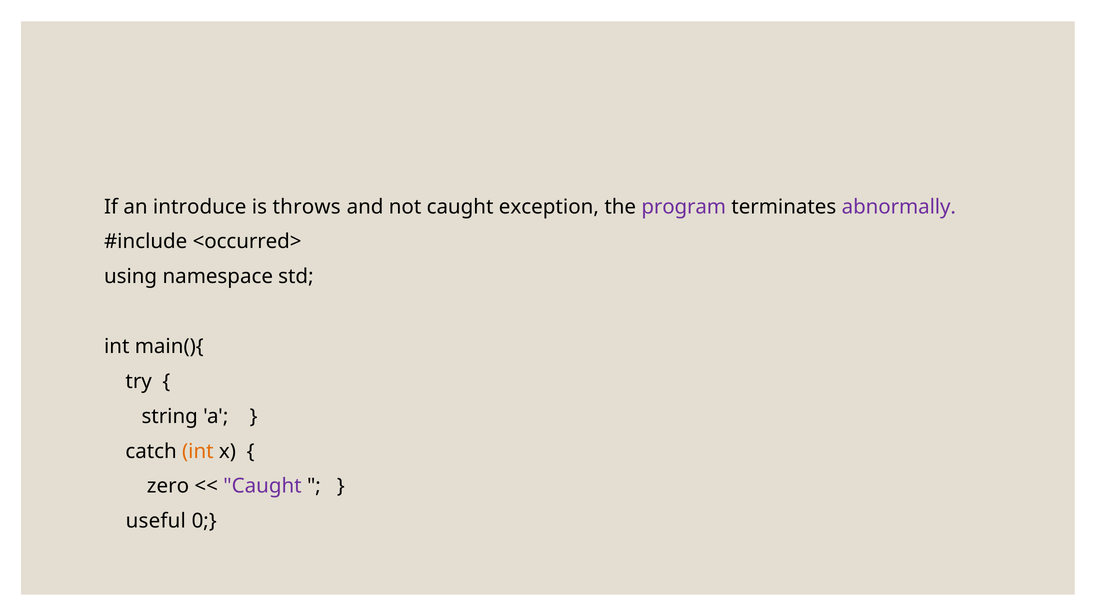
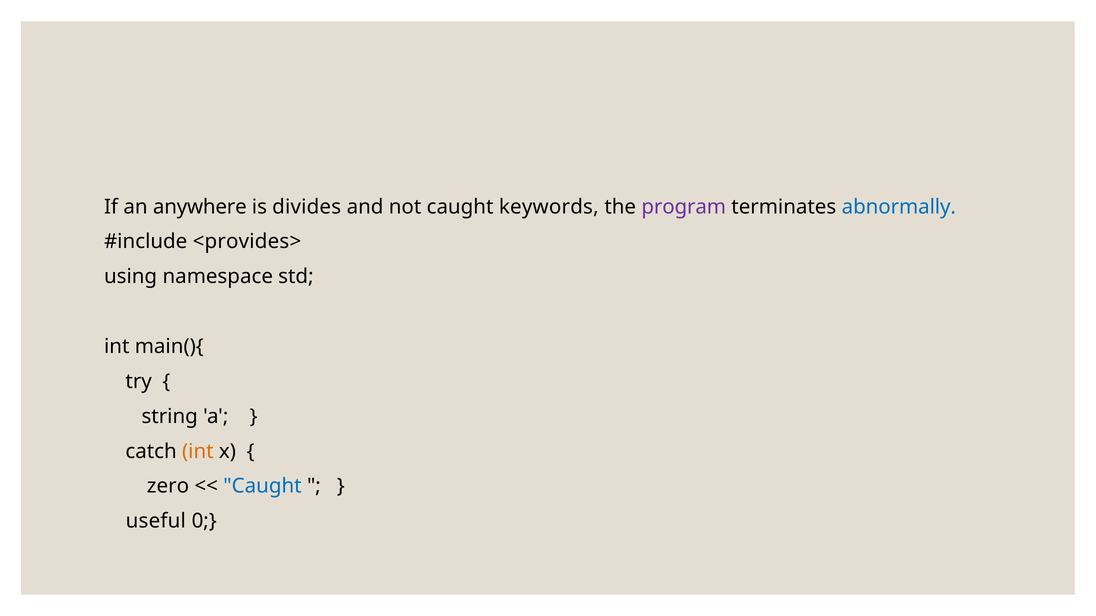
introduce: introduce -> anywhere
throws: throws -> divides
exception: exception -> keywords
abnormally colour: purple -> blue
<occurred>: <occurred> -> <provides>
Caught at (263, 487) colour: purple -> blue
